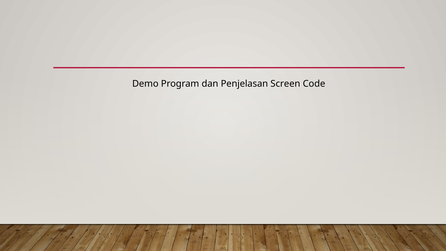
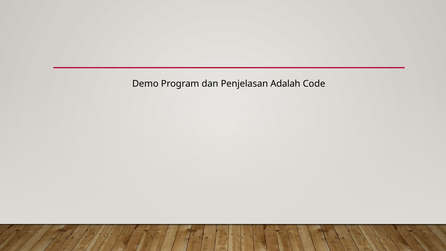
Screen: Screen -> Adalah
